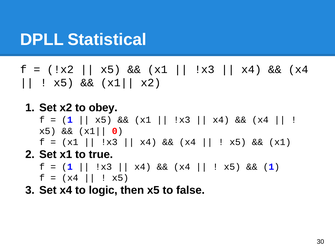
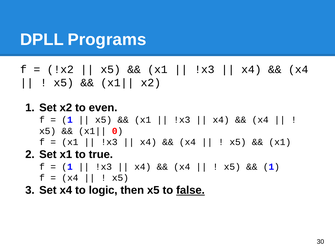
Statistical: Statistical -> Programs
obey: obey -> even
false underline: none -> present
